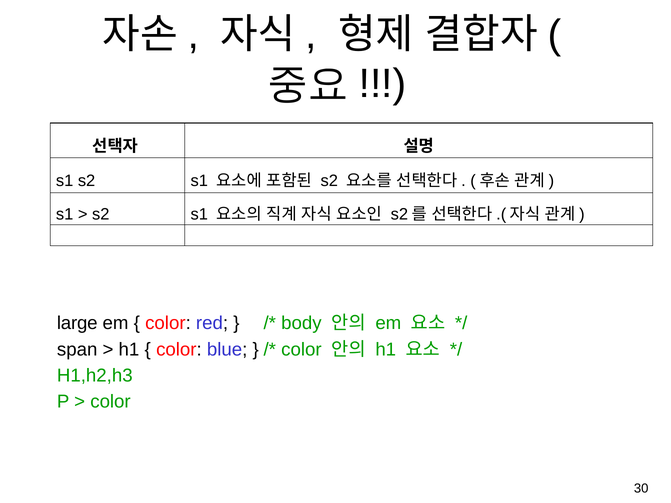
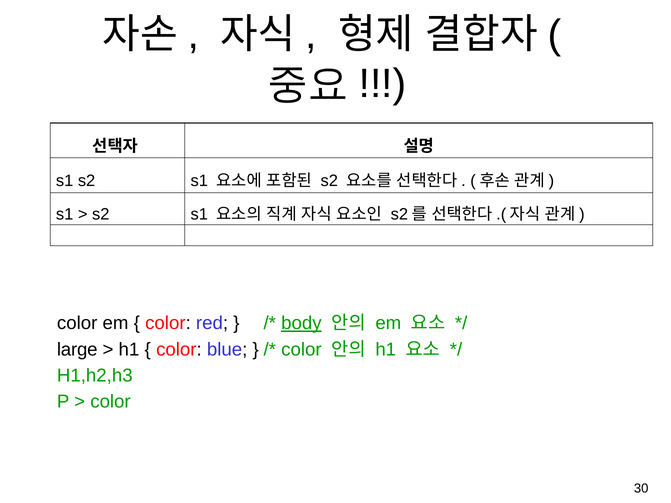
large at (77, 323): large -> color
body underline: none -> present
span: span -> large
